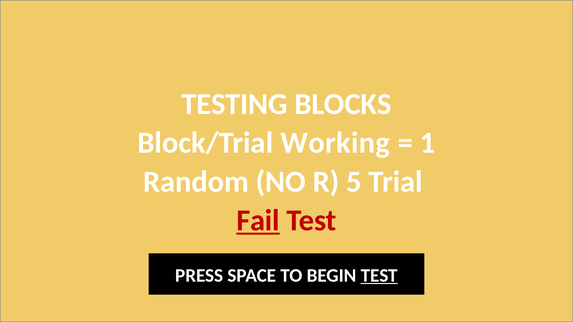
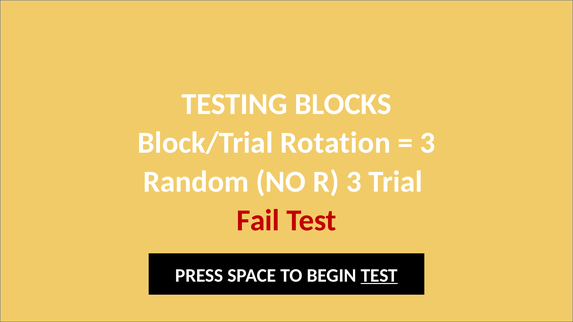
Working: Working -> Rotation
1 at (427, 143): 1 -> 3
R 5: 5 -> 3
Fail underline: present -> none
